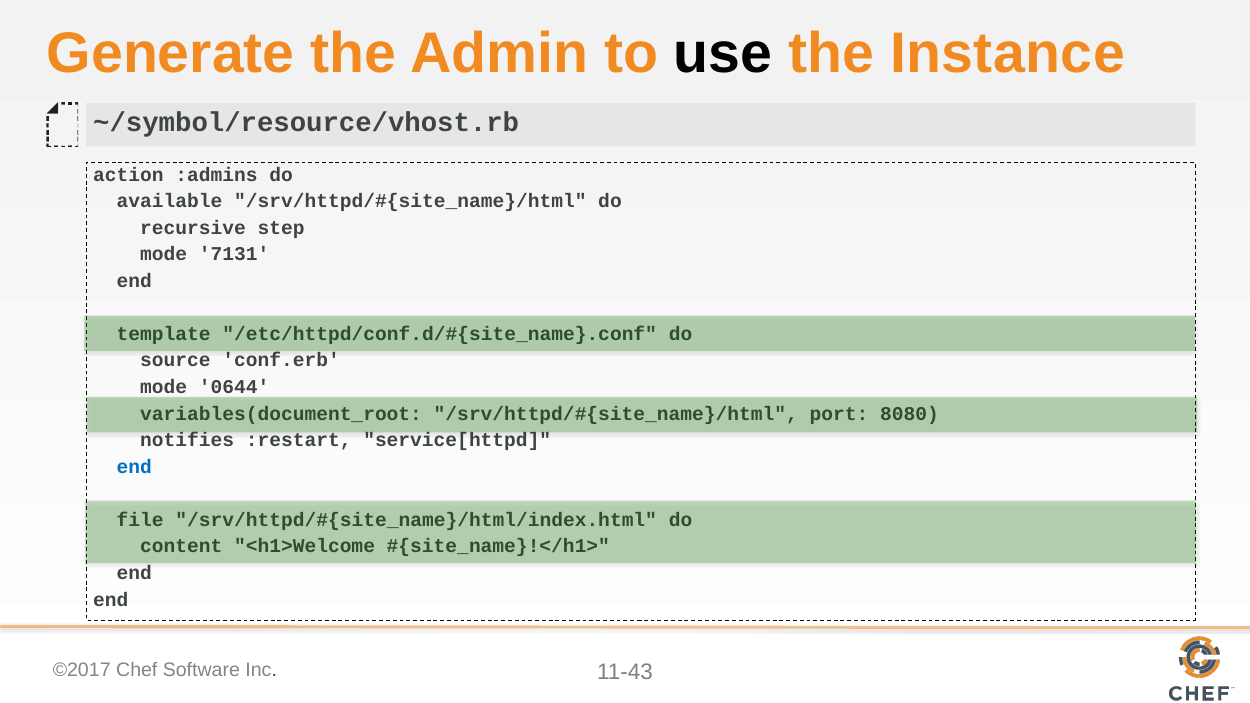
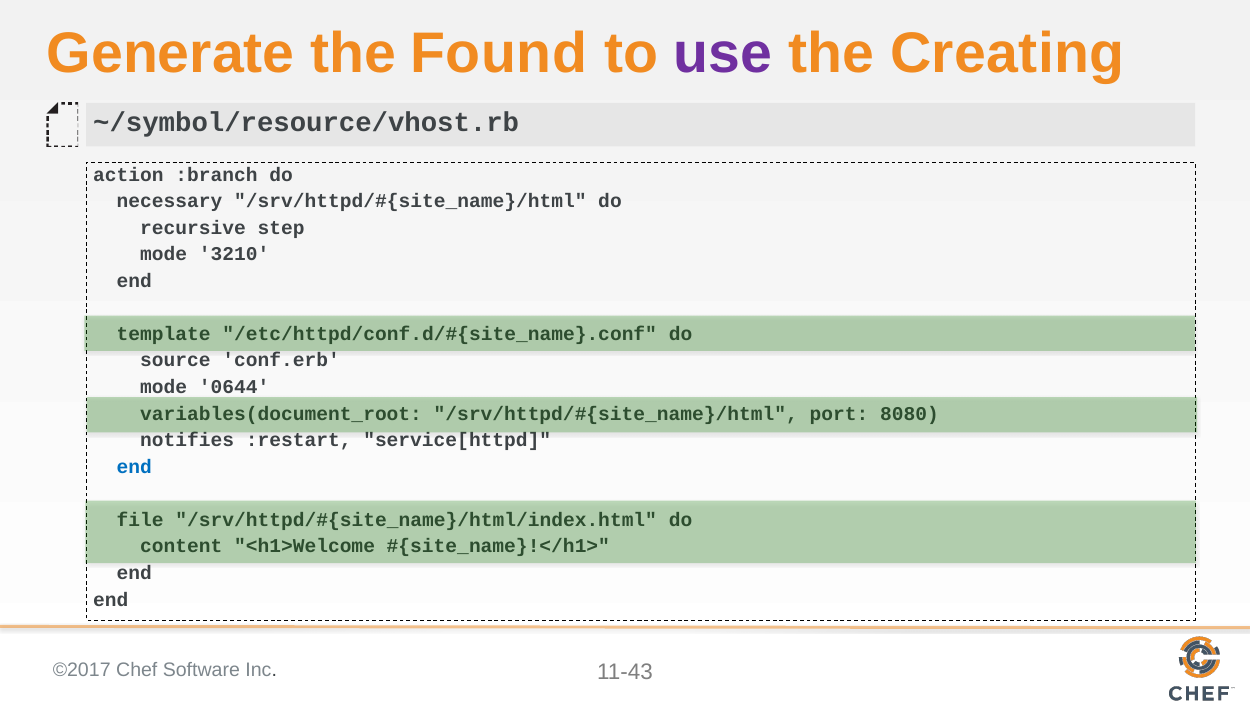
Admin: Admin -> Found
use colour: black -> purple
Instance: Instance -> Creating
:admins: :admins -> :branch
available: available -> necessary
7131: 7131 -> 3210
